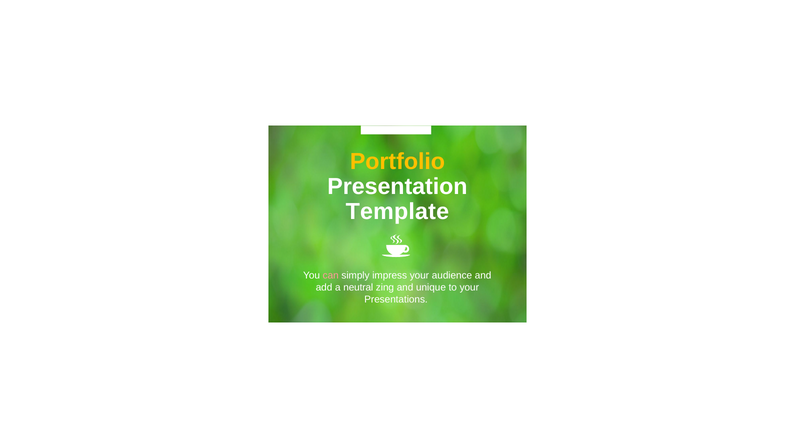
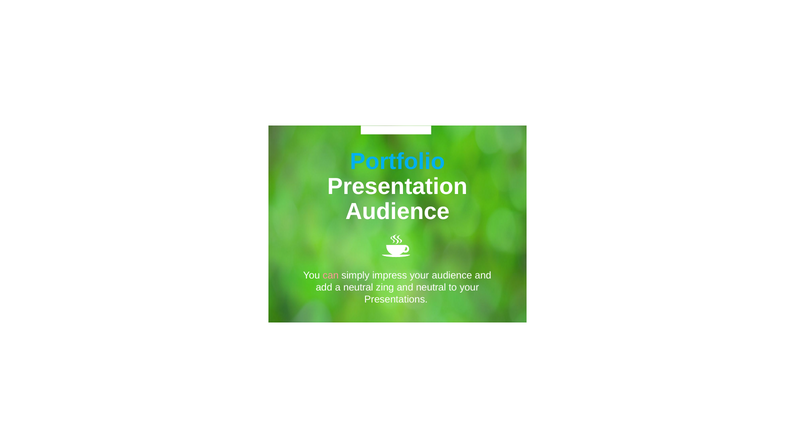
Portfolio colour: yellow -> light blue
Template at (397, 212): Template -> Audience
and unique: unique -> neutral
